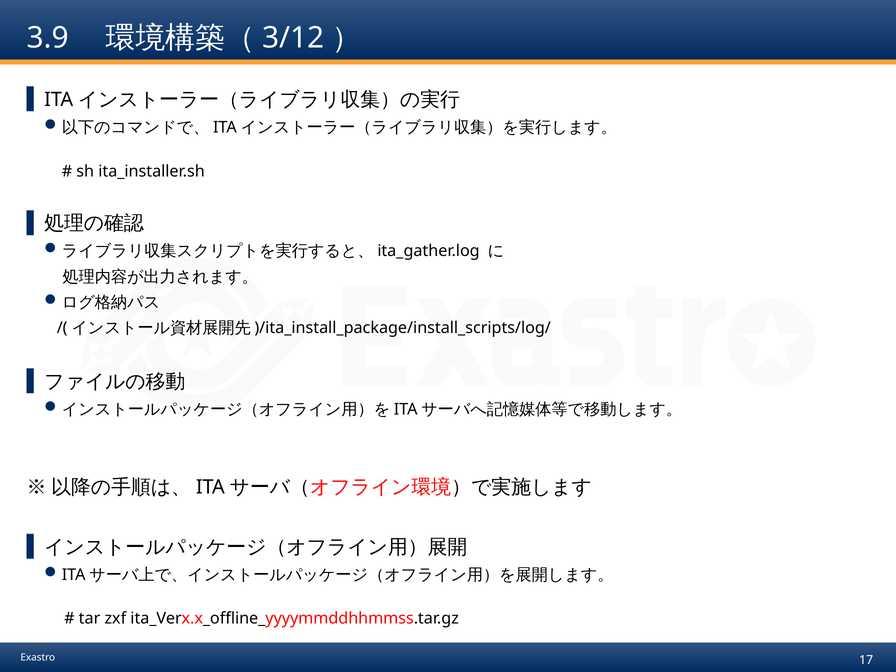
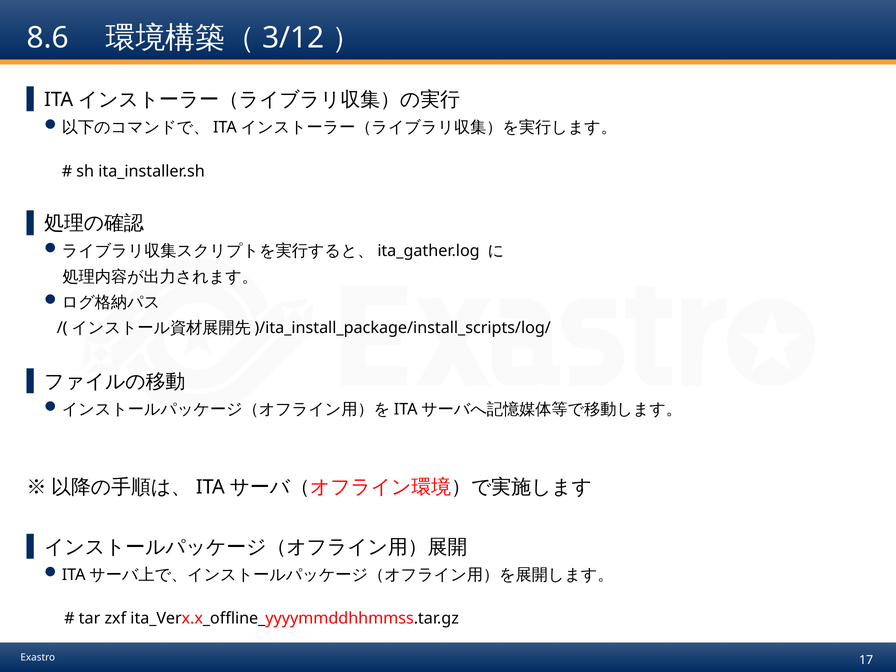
3.9: 3.9 -> 8.6
